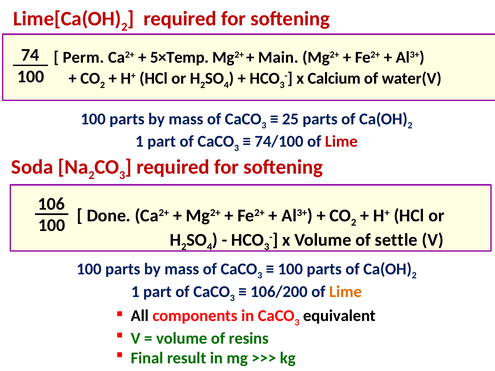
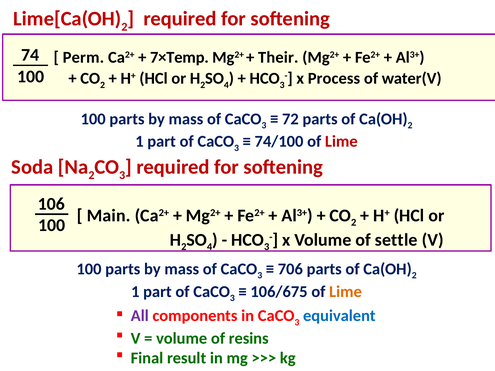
5×Temp: 5×Temp -> 7×Temp
Main: Main -> Their
Calcium: Calcium -> Process
25: 25 -> 72
Done: Done -> Main
100 at (290, 269): 100 -> 706
106/200: 106/200 -> 106/675
All colour: black -> purple
equivalent colour: black -> blue
